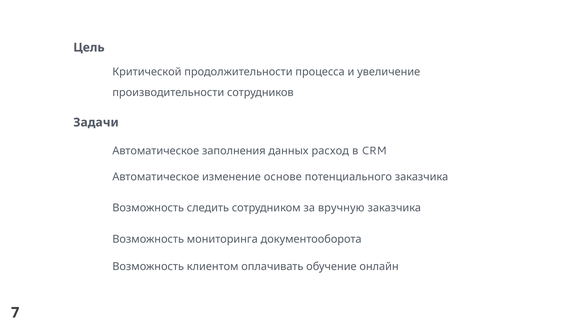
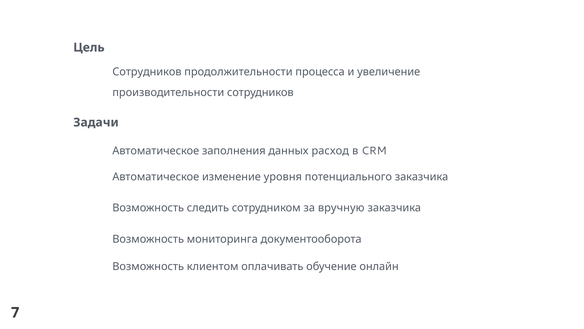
Критической at (147, 72): Критической -> Сотрудников
основе: основе -> уровня
